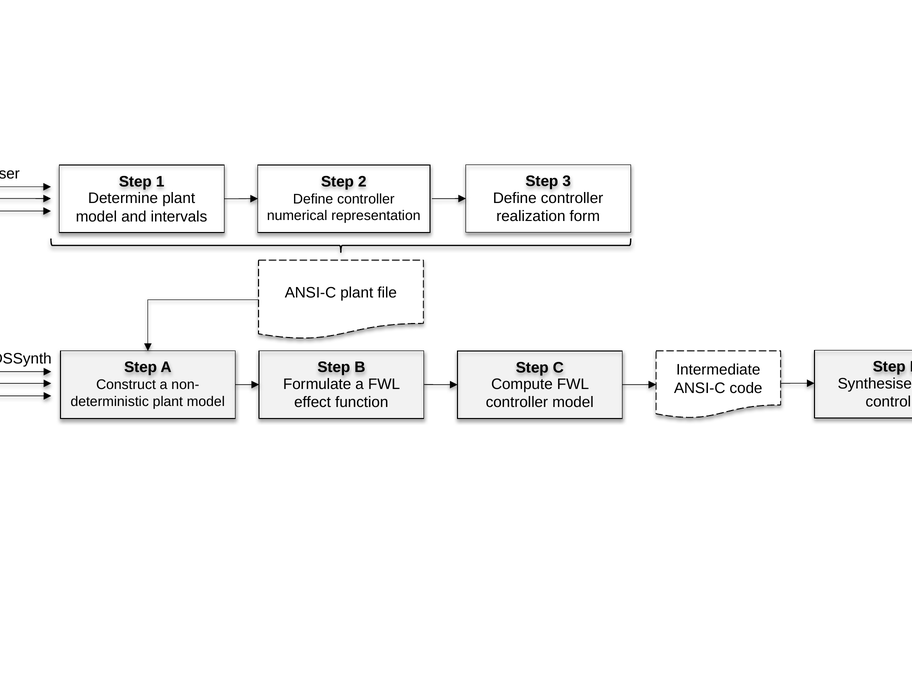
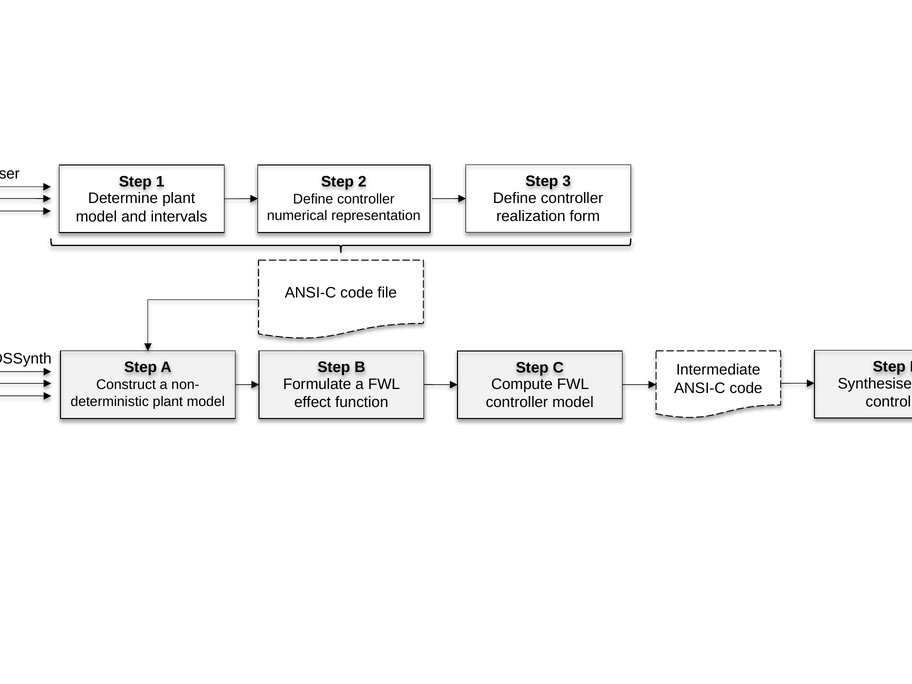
plant at (357, 293): plant -> code
